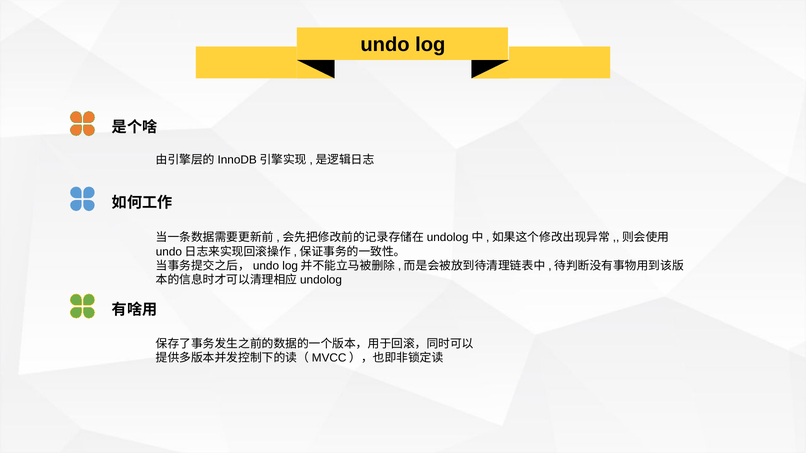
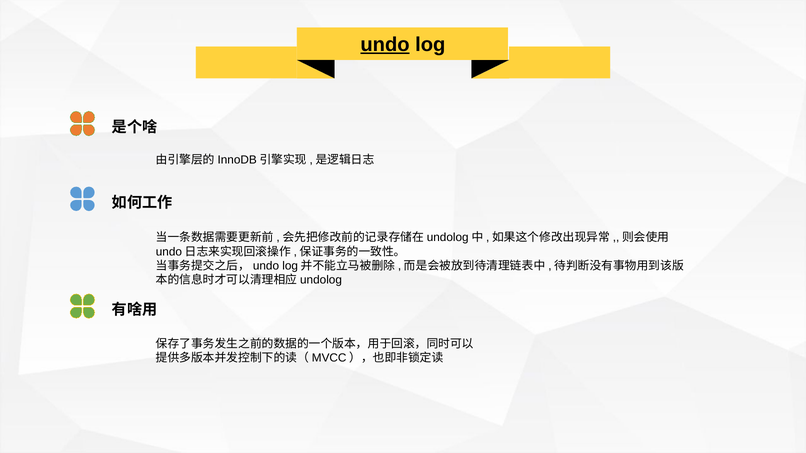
undo underline: none -> present
